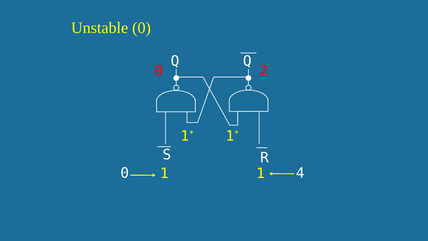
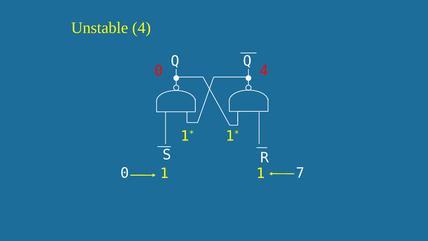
Unstable 0: 0 -> 4
0 2: 2 -> 4
4: 4 -> 7
